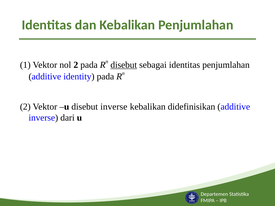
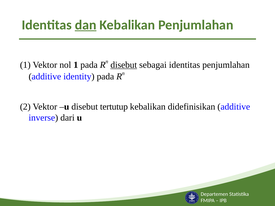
dan underline: none -> present
nol 2: 2 -> 1
disebut inverse: inverse -> tertutup
